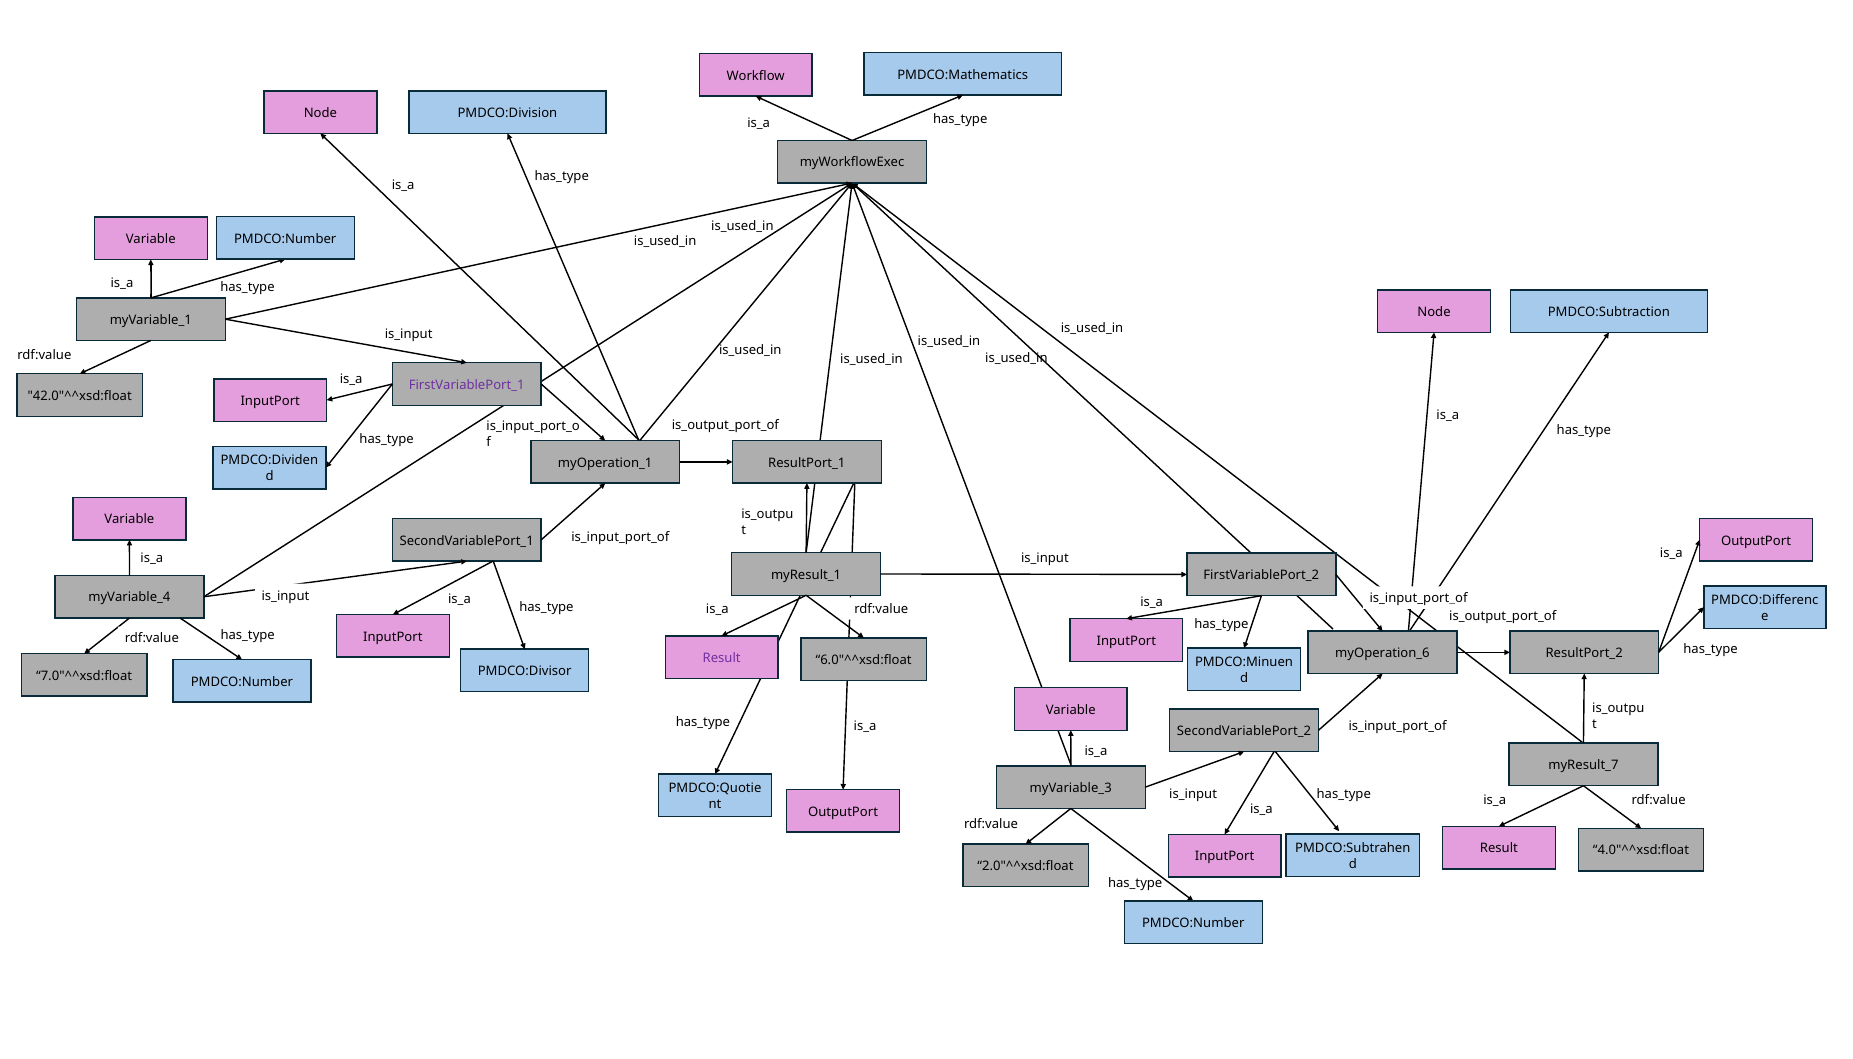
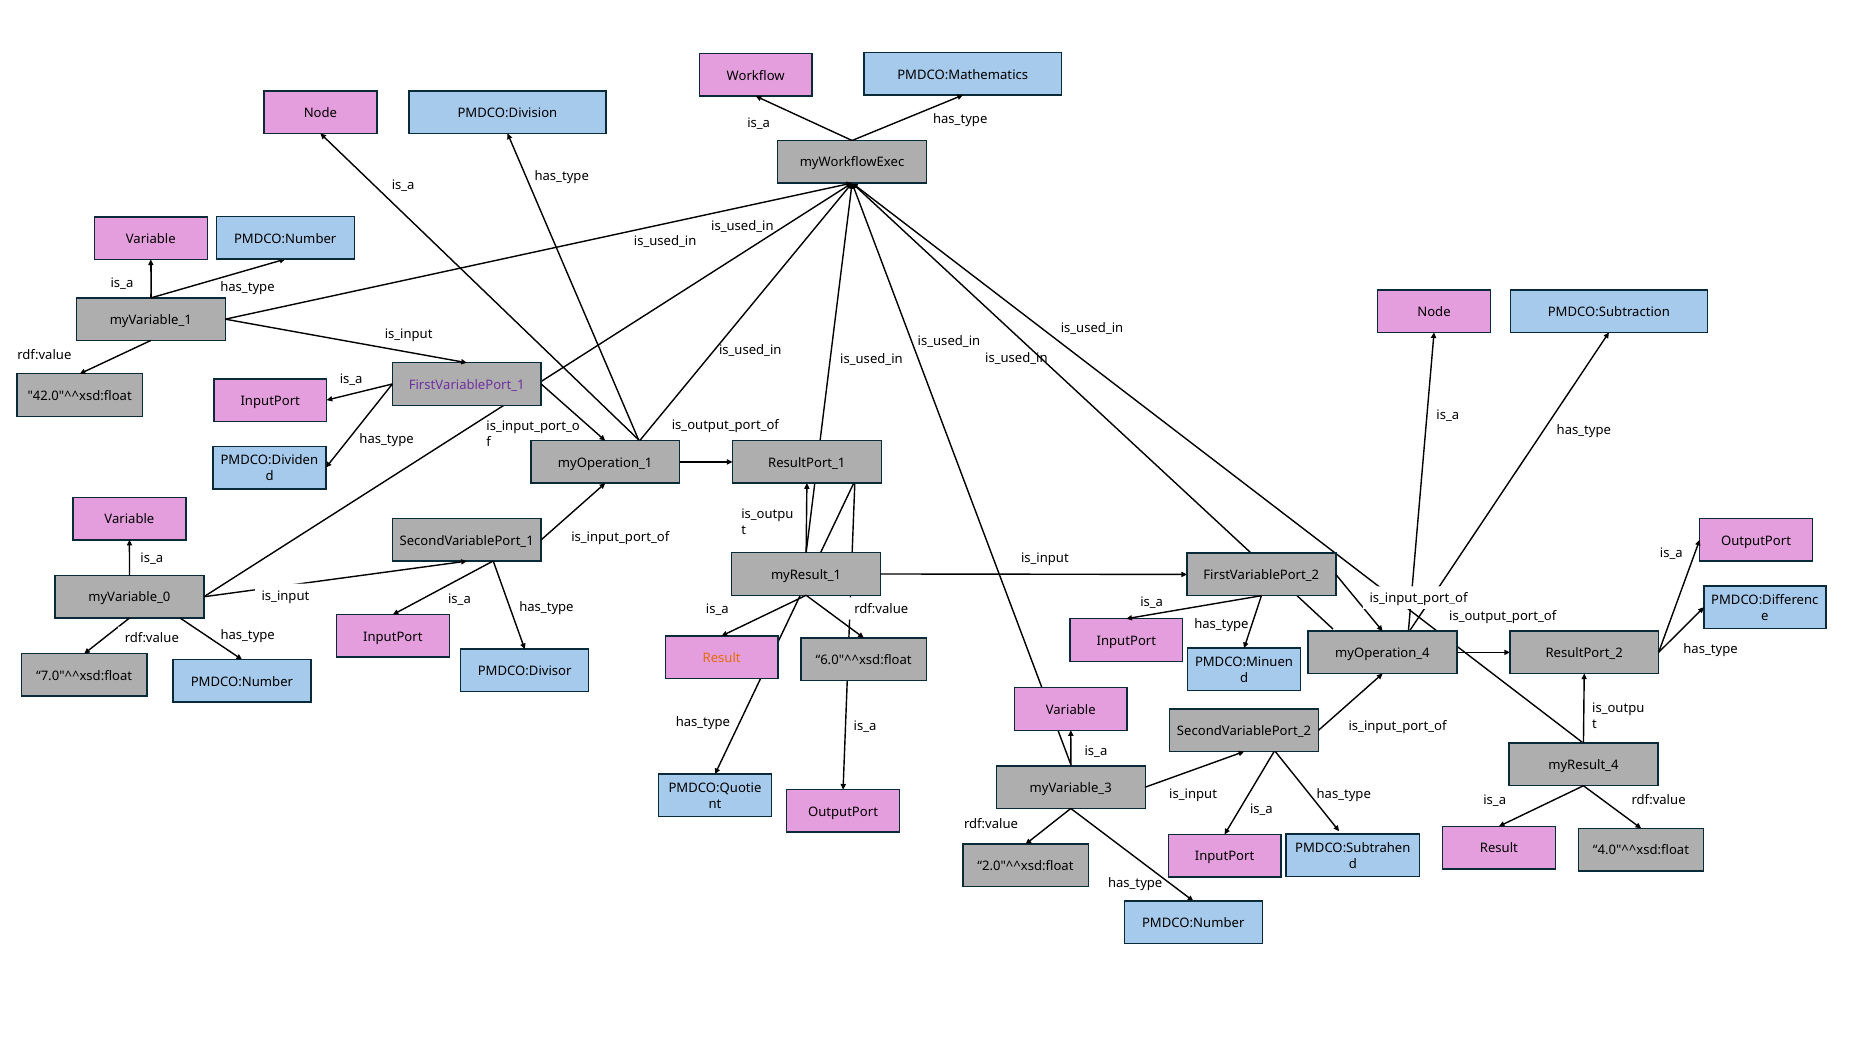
myVariable_4: myVariable_4 -> myVariable_0
myOperation_6: myOperation_6 -> myOperation_4
Result at (722, 658) colour: purple -> orange
myResult_7: myResult_7 -> myResult_4
